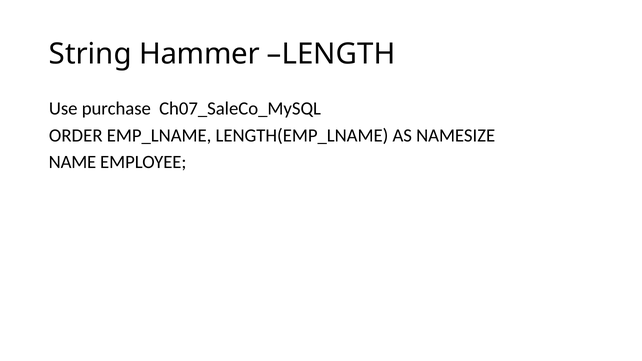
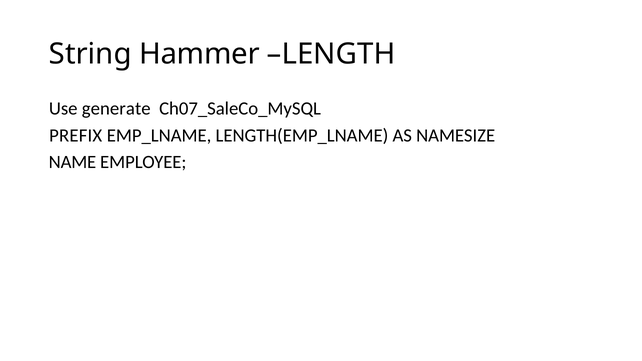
purchase: purchase -> generate
ORDER: ORDER -> PREFIX
